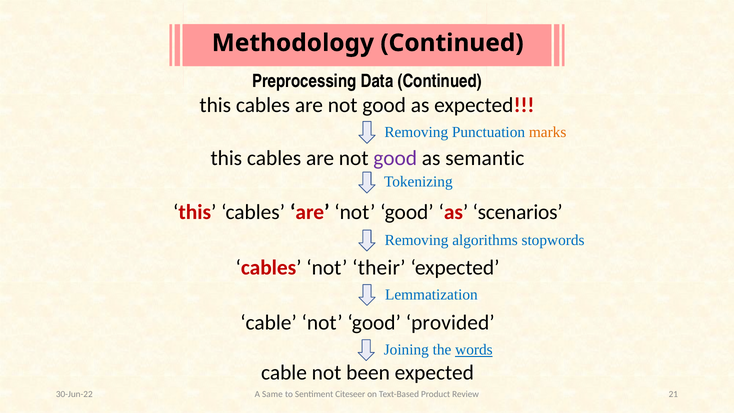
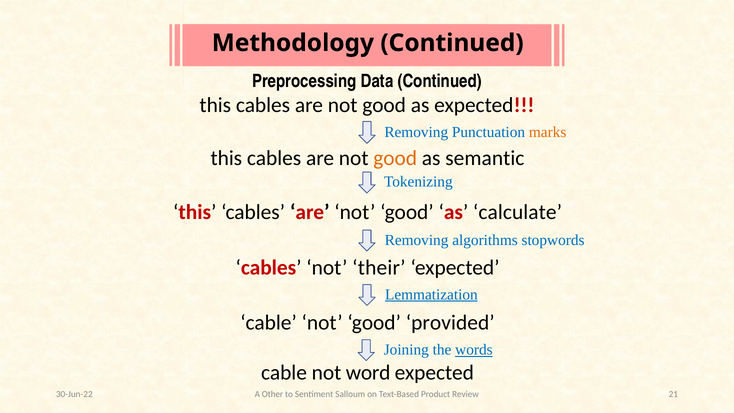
good at (395, 158) colour: purple -> orange
scenarios: scenarios -> calculate
Lemmatization underline: none -> present
been: been -> word
Same: Same -> Other
Citeseer: Citeseer -> Salloum
